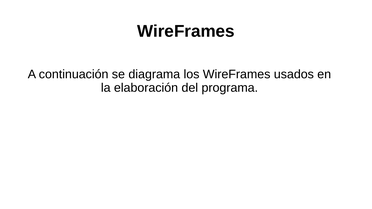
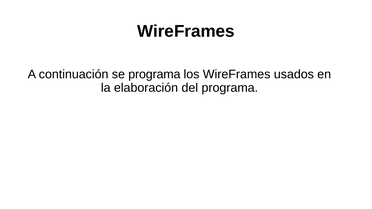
se diagrama: diagrama -> programa
